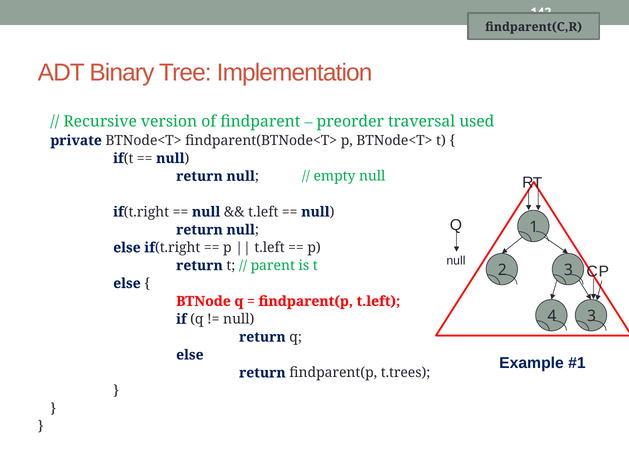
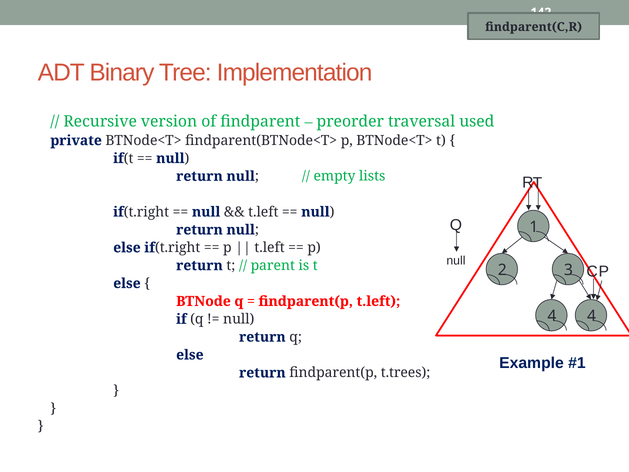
empty null: null -> lists
4 3: 3 -> 4
